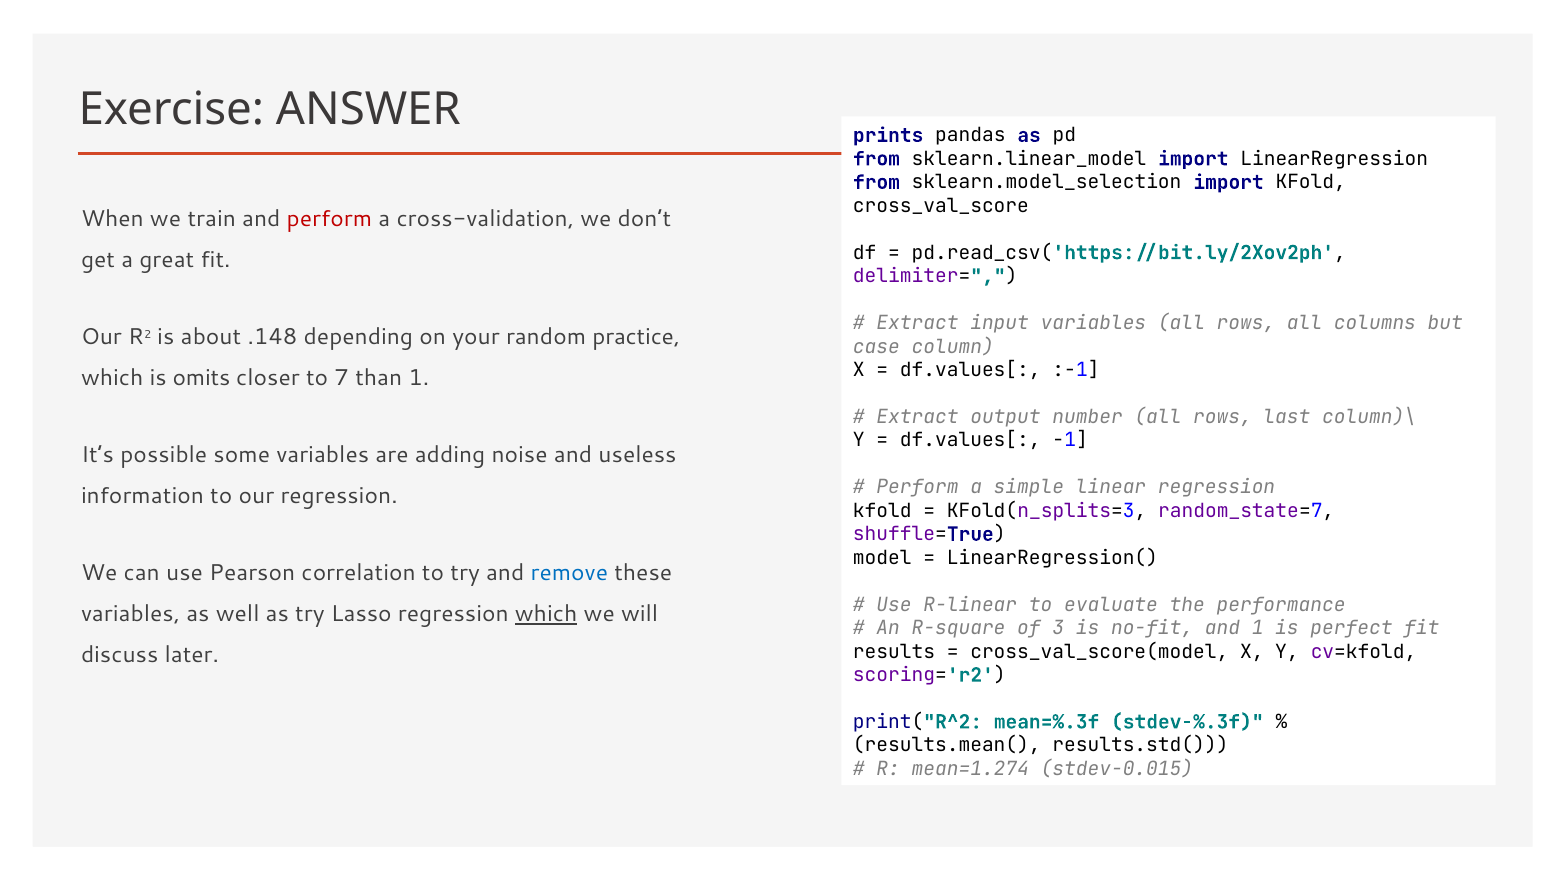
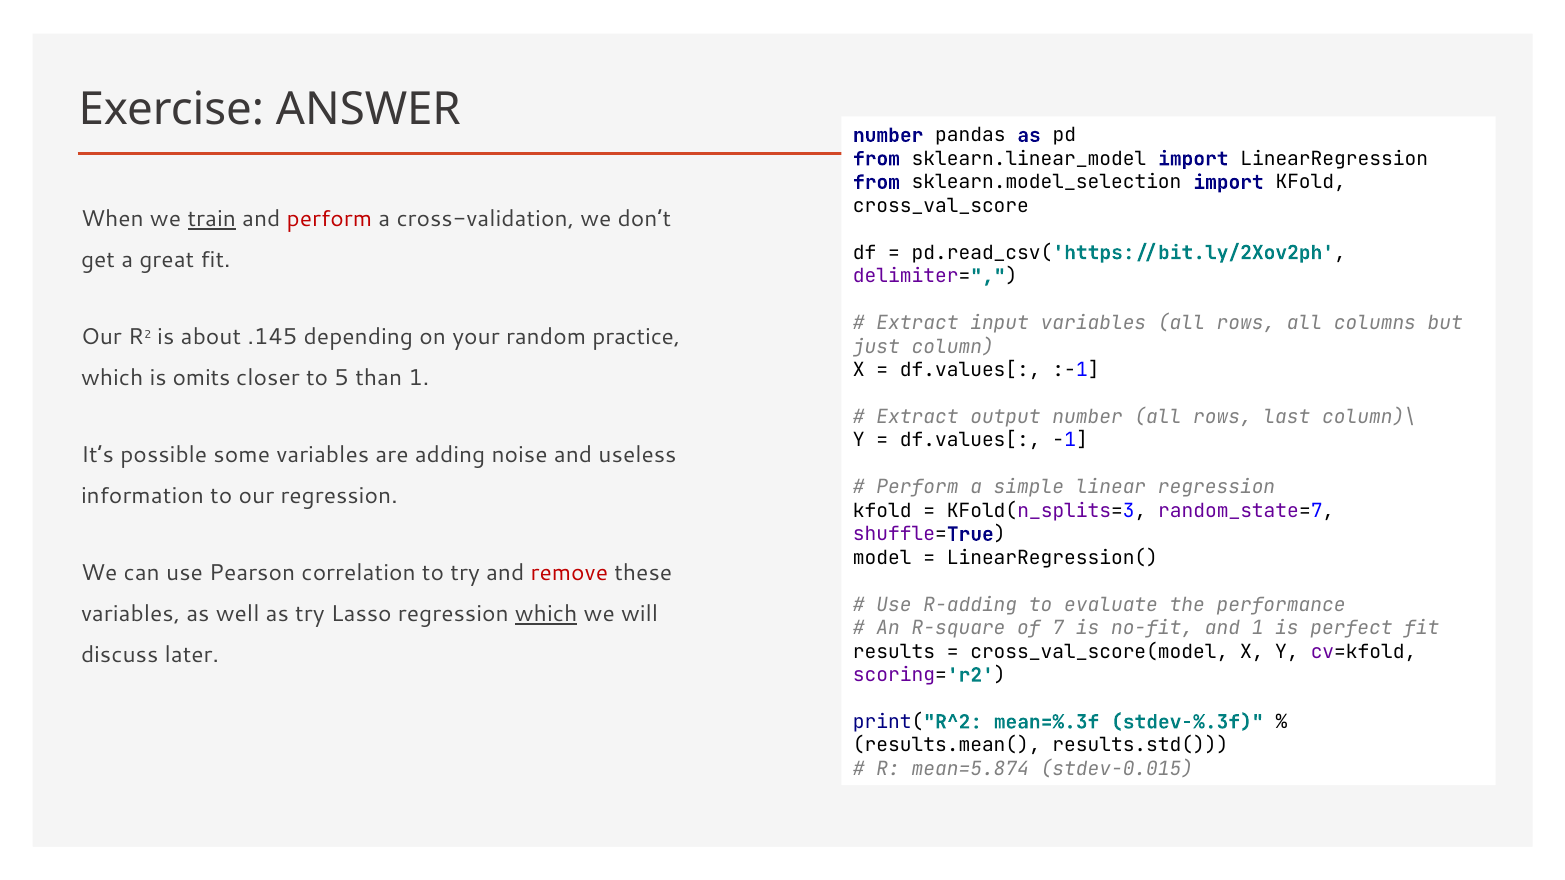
prints at (888, 135): prints -> number
train underline: none -> present
.148: .148 -> .145
case: case -> just
7: 7 -> 5
remove colour: blue -> red
R-linear: R-linear -> R-adding
3: 3 -> 7
mean=1.274: mean=1.274 -> mean=5.874
